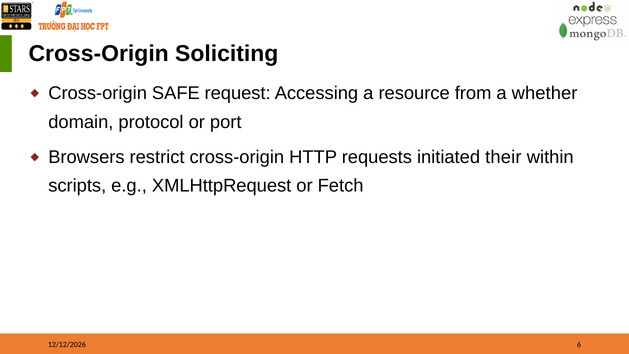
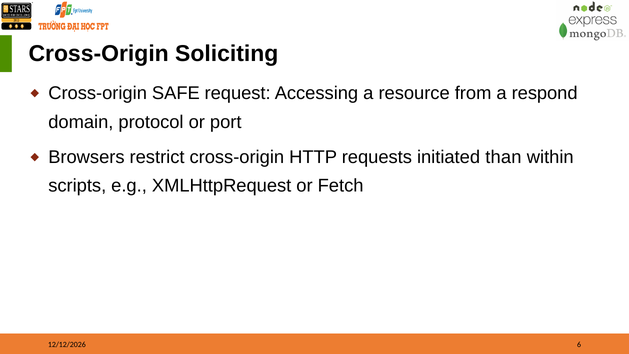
whether: whether -> respond
their: their -> than
